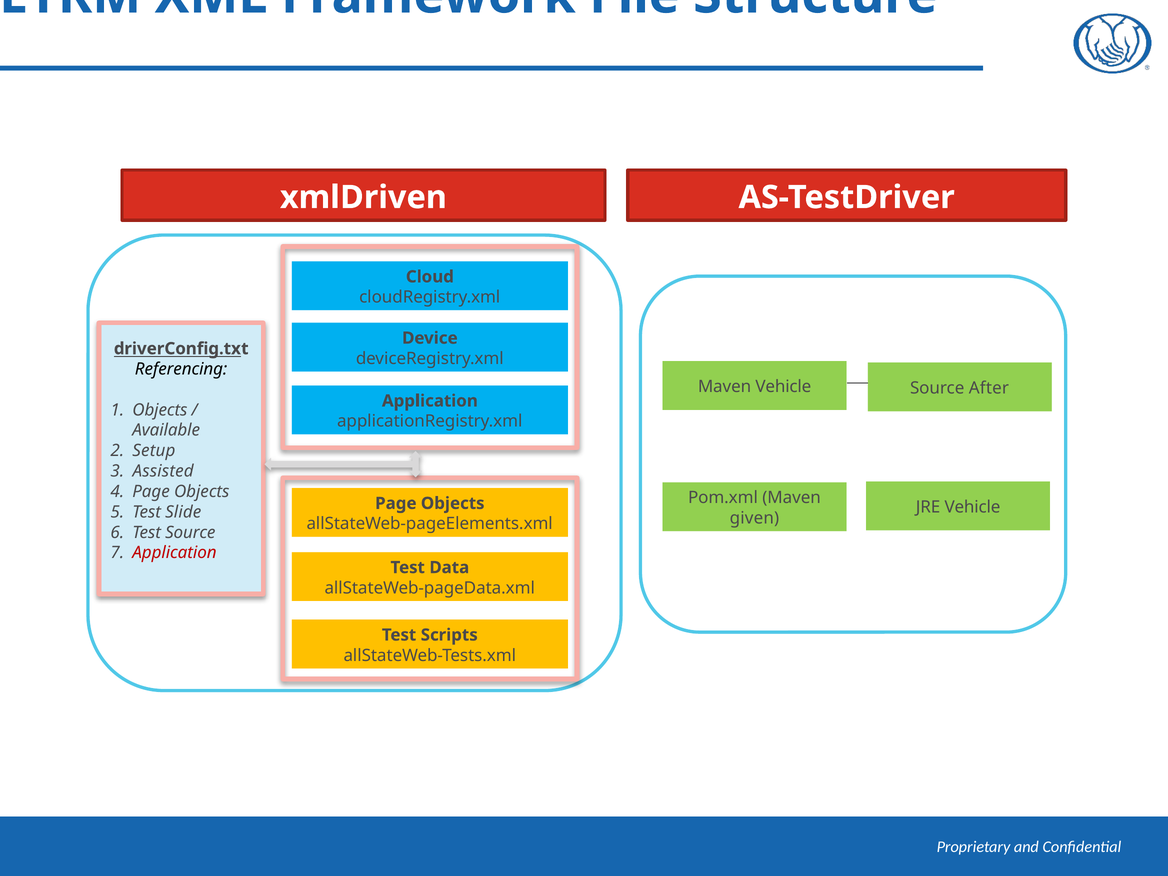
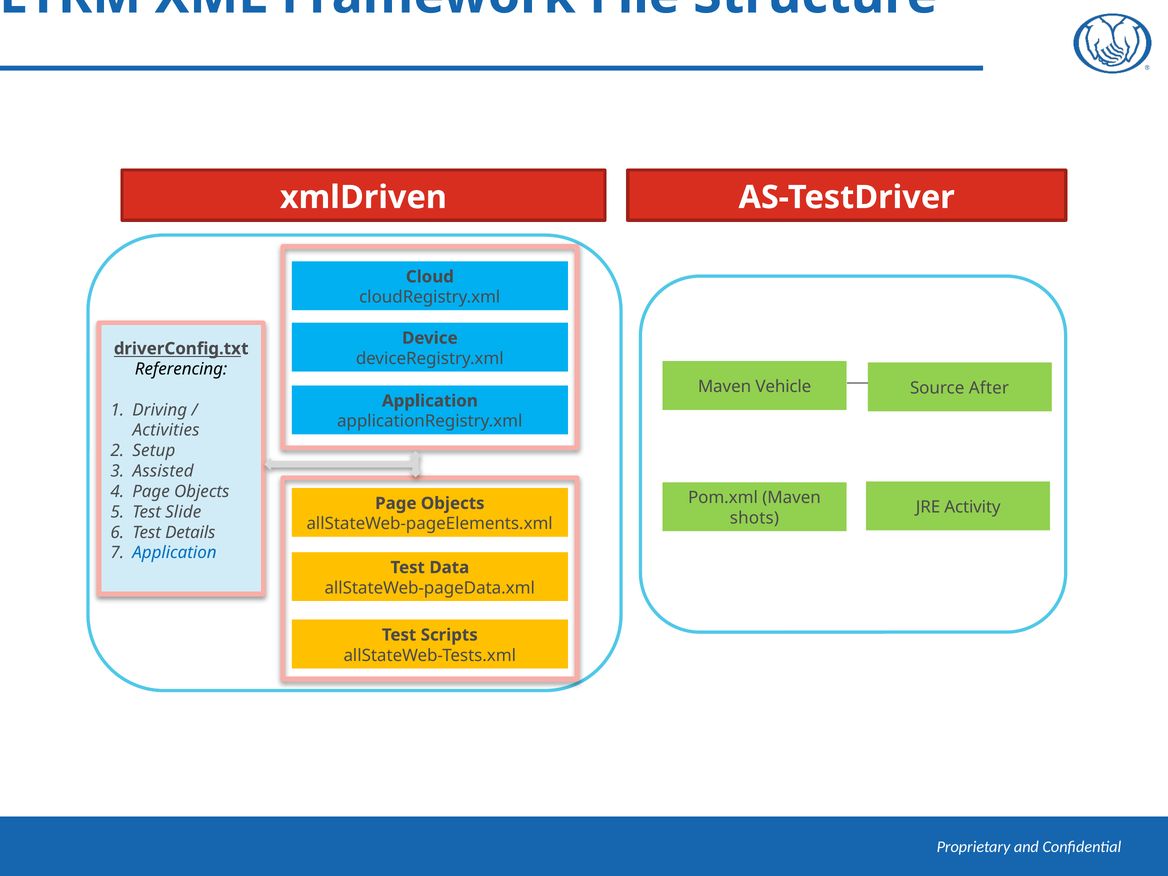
Objects at (160, 410): Objects -> Driving
Available: Available -> Activities
JRE Vehicle: Vehicle -> Activity
given: given -> shots
Test Source: Source -> Details
Application at (174, 553) colour: red -> blue
